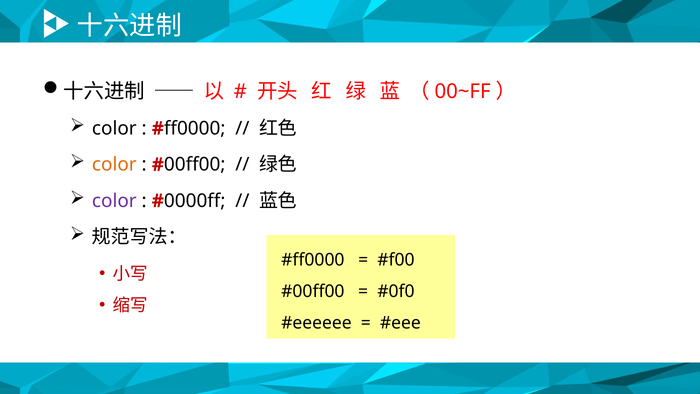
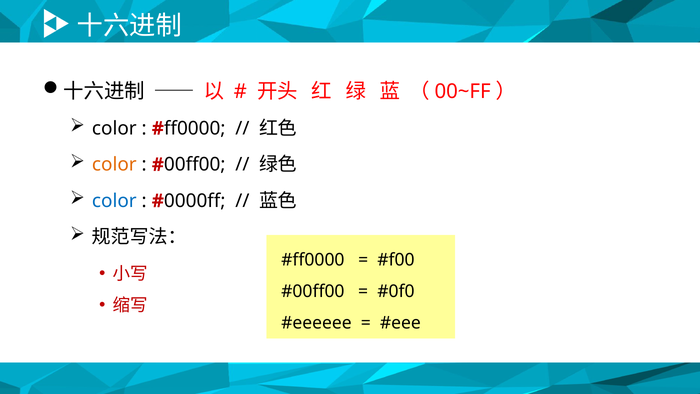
color at (114, 201) colour: purple -> blue
